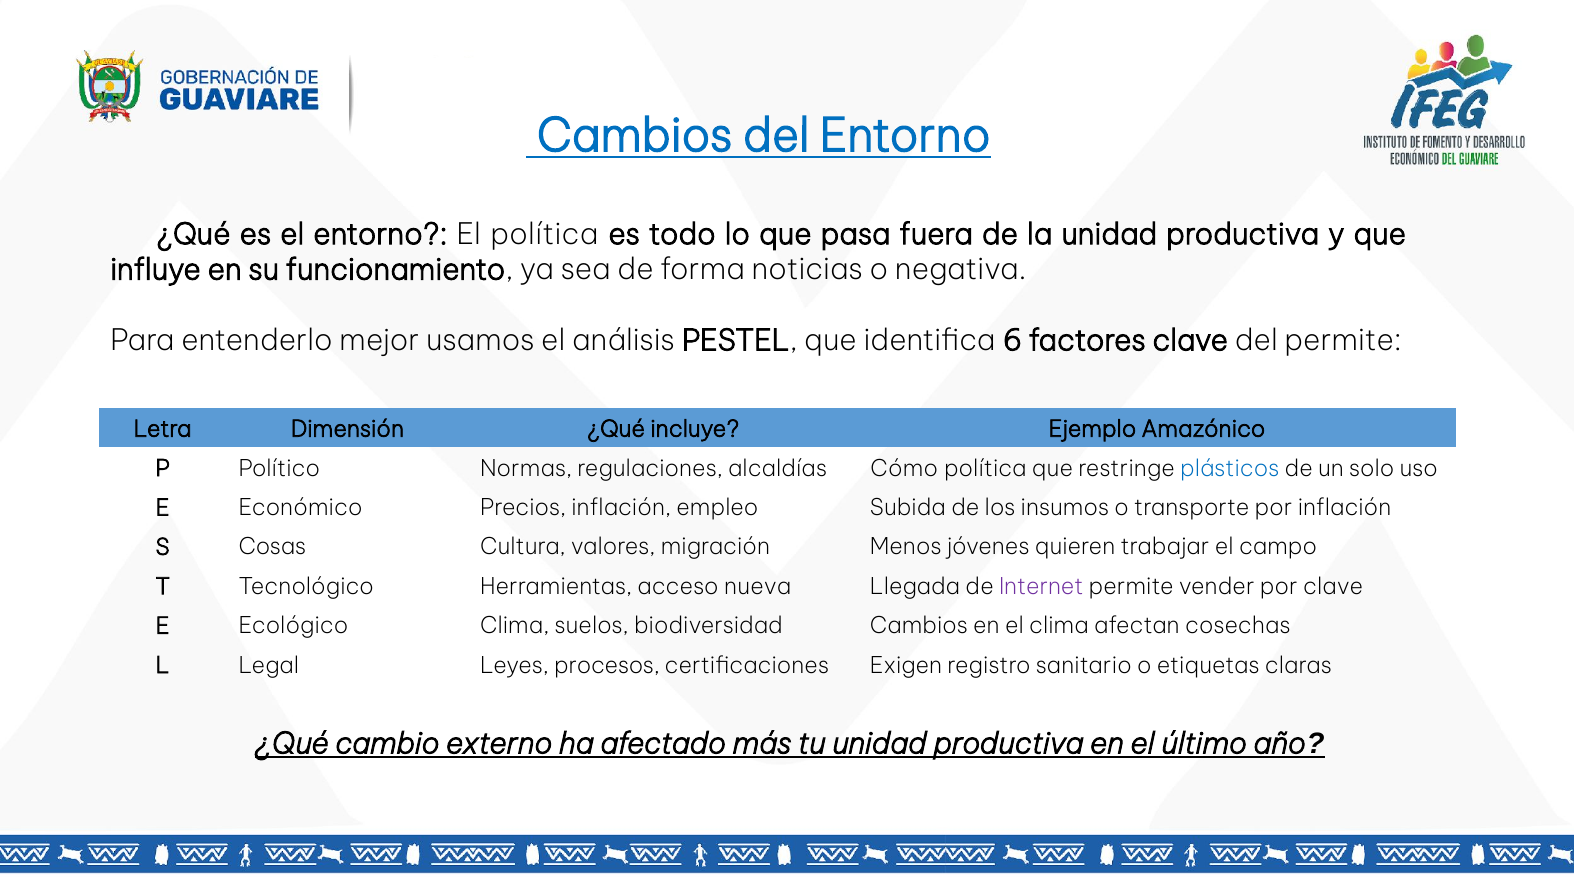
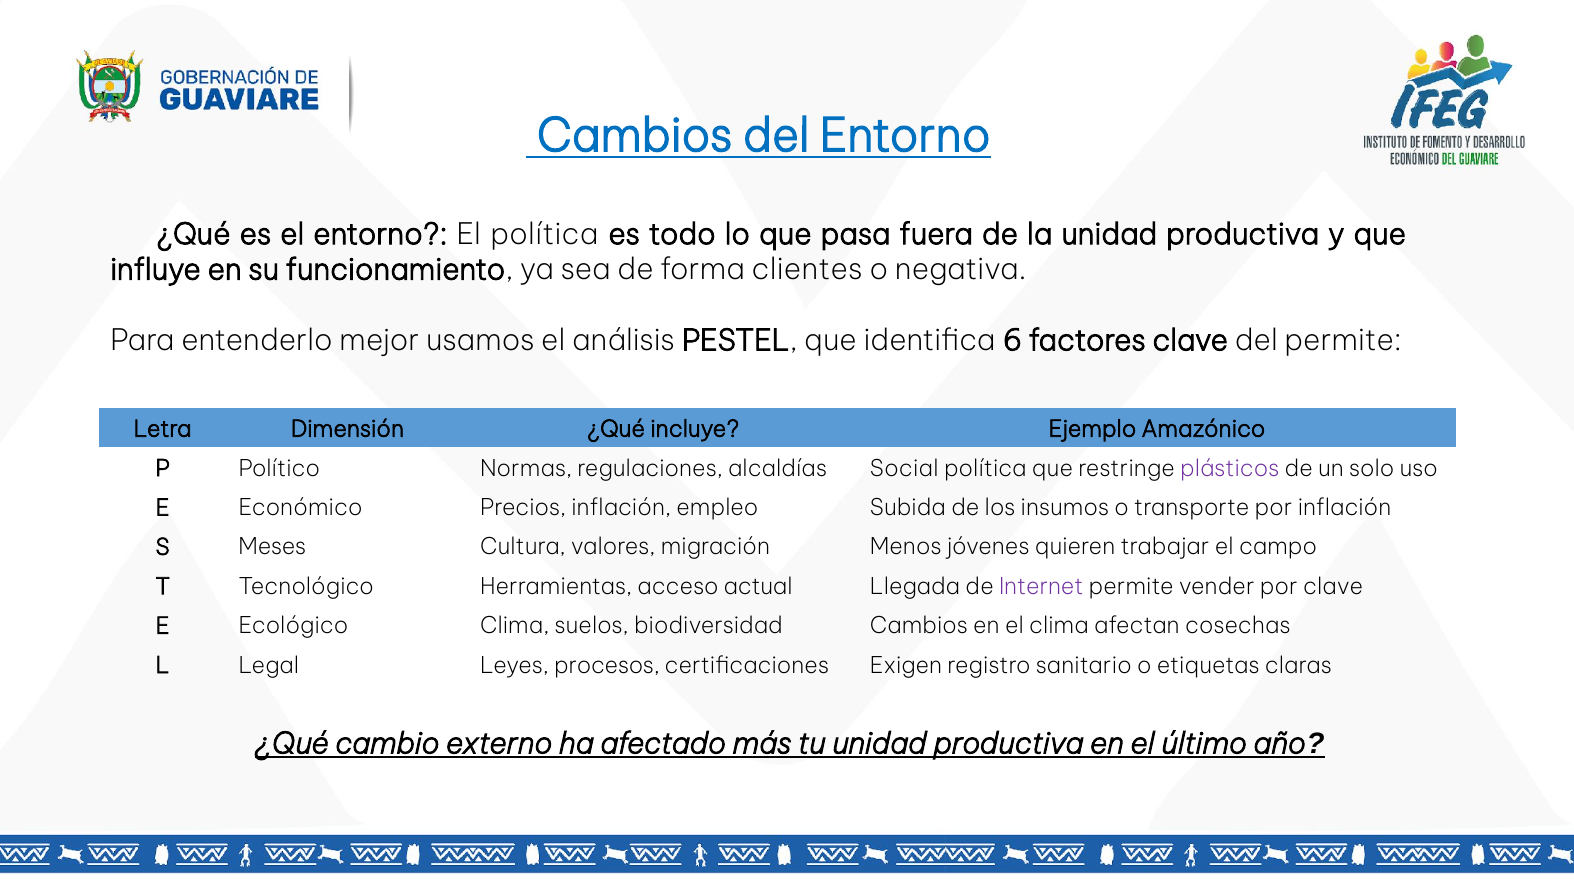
noticias: noticias -> clientes
Cómo: Cómo -> Social
plásticos colour: blue -> purple
Cosas: Cosas -> Meses
nueva: nueva -> actual
